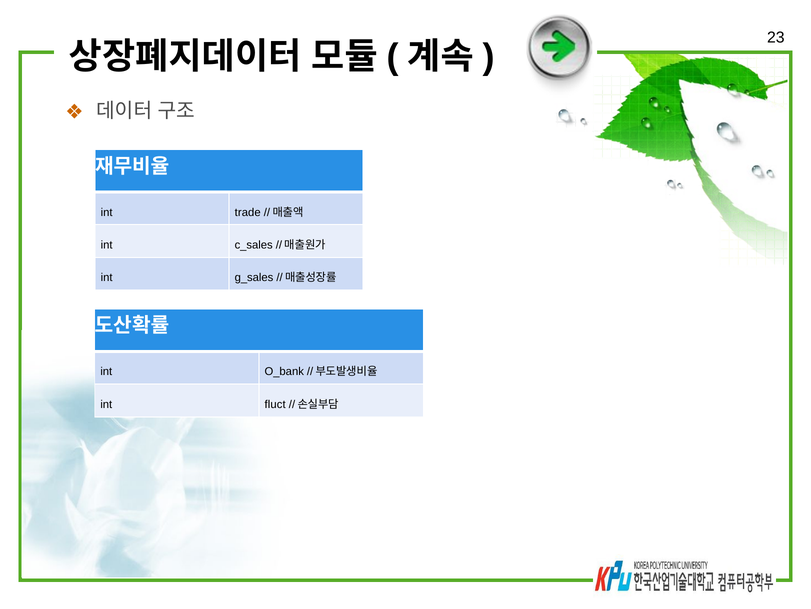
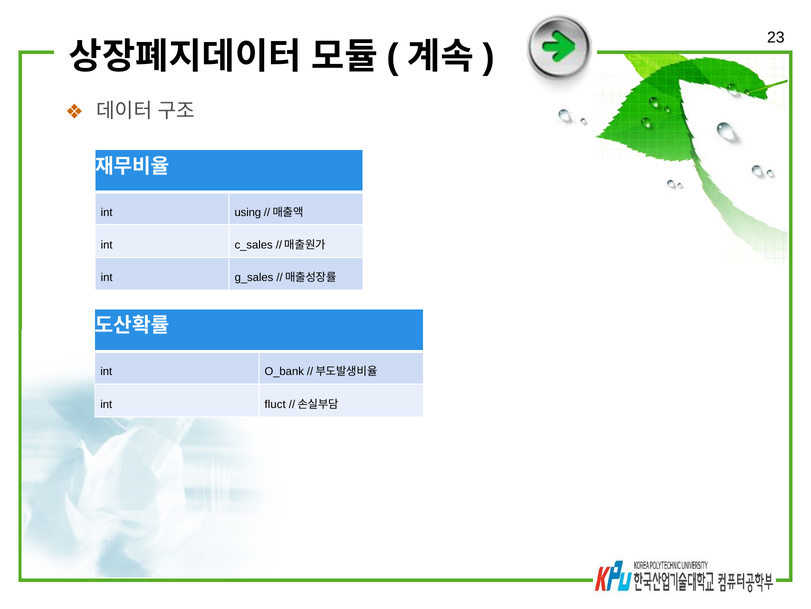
trade: trade -> using
